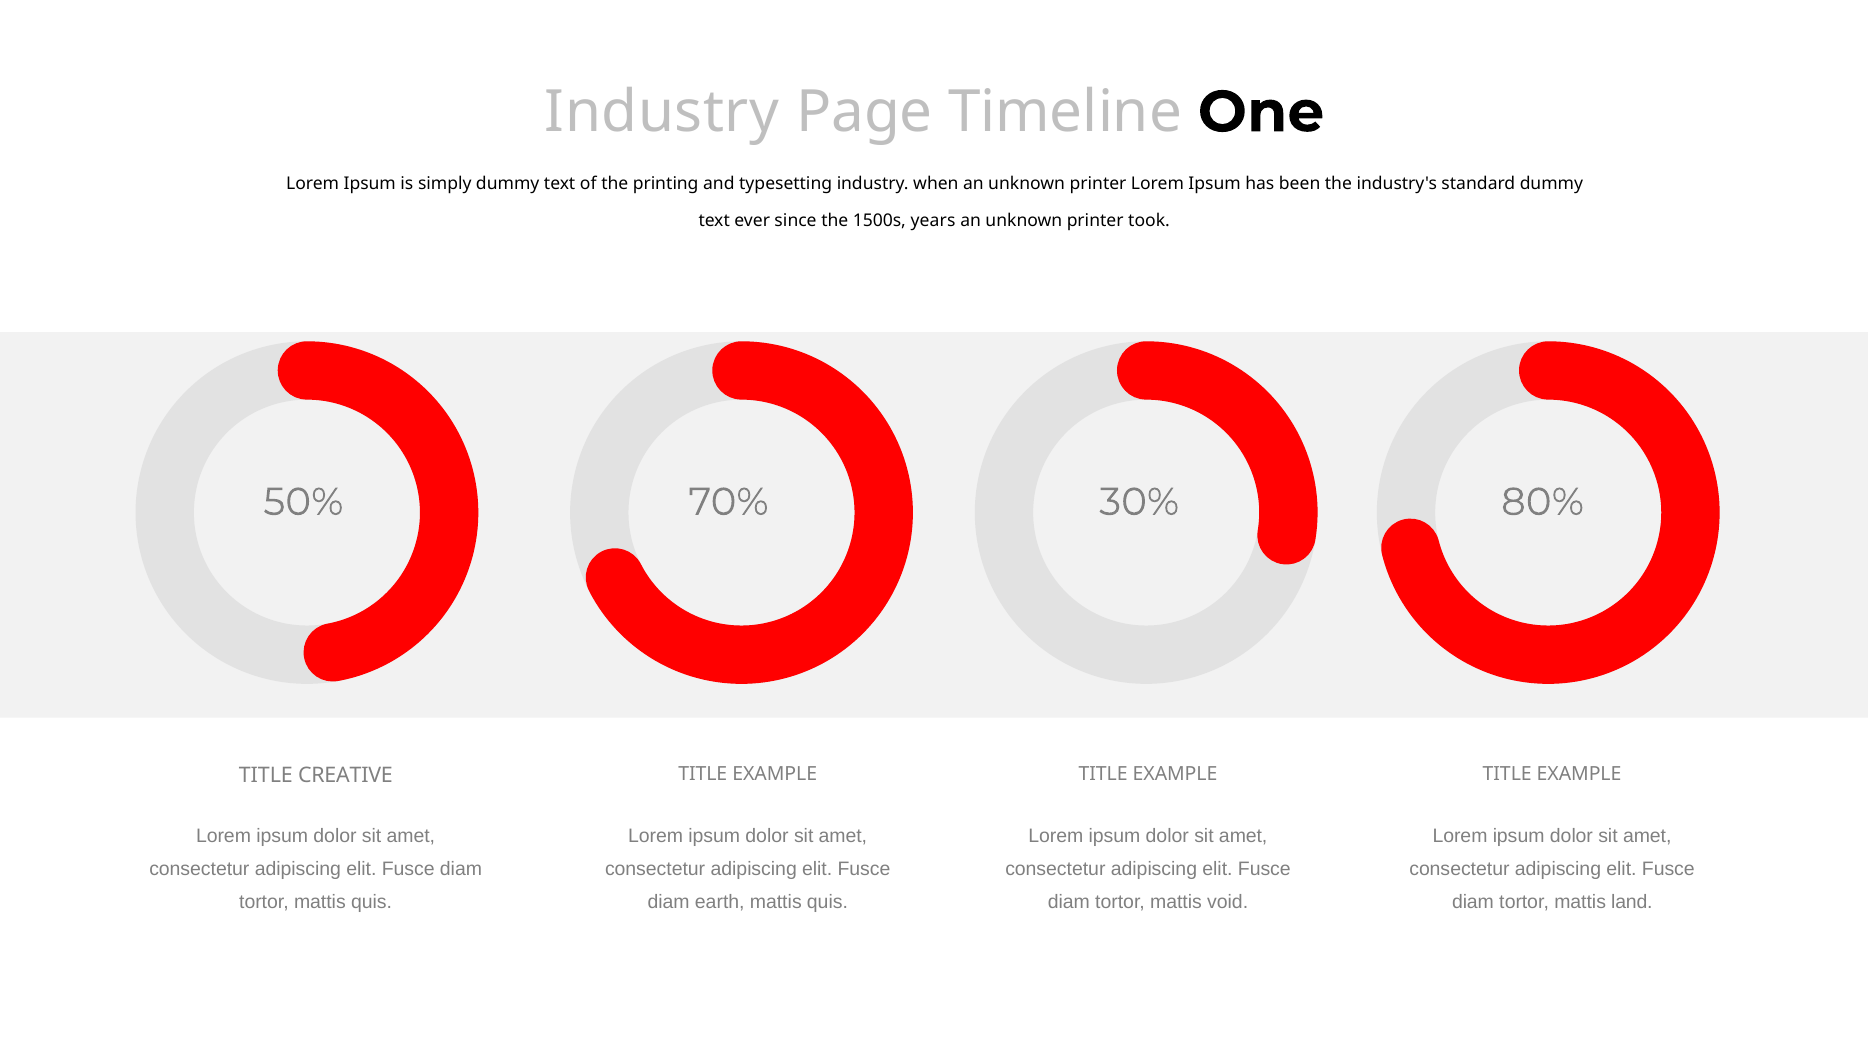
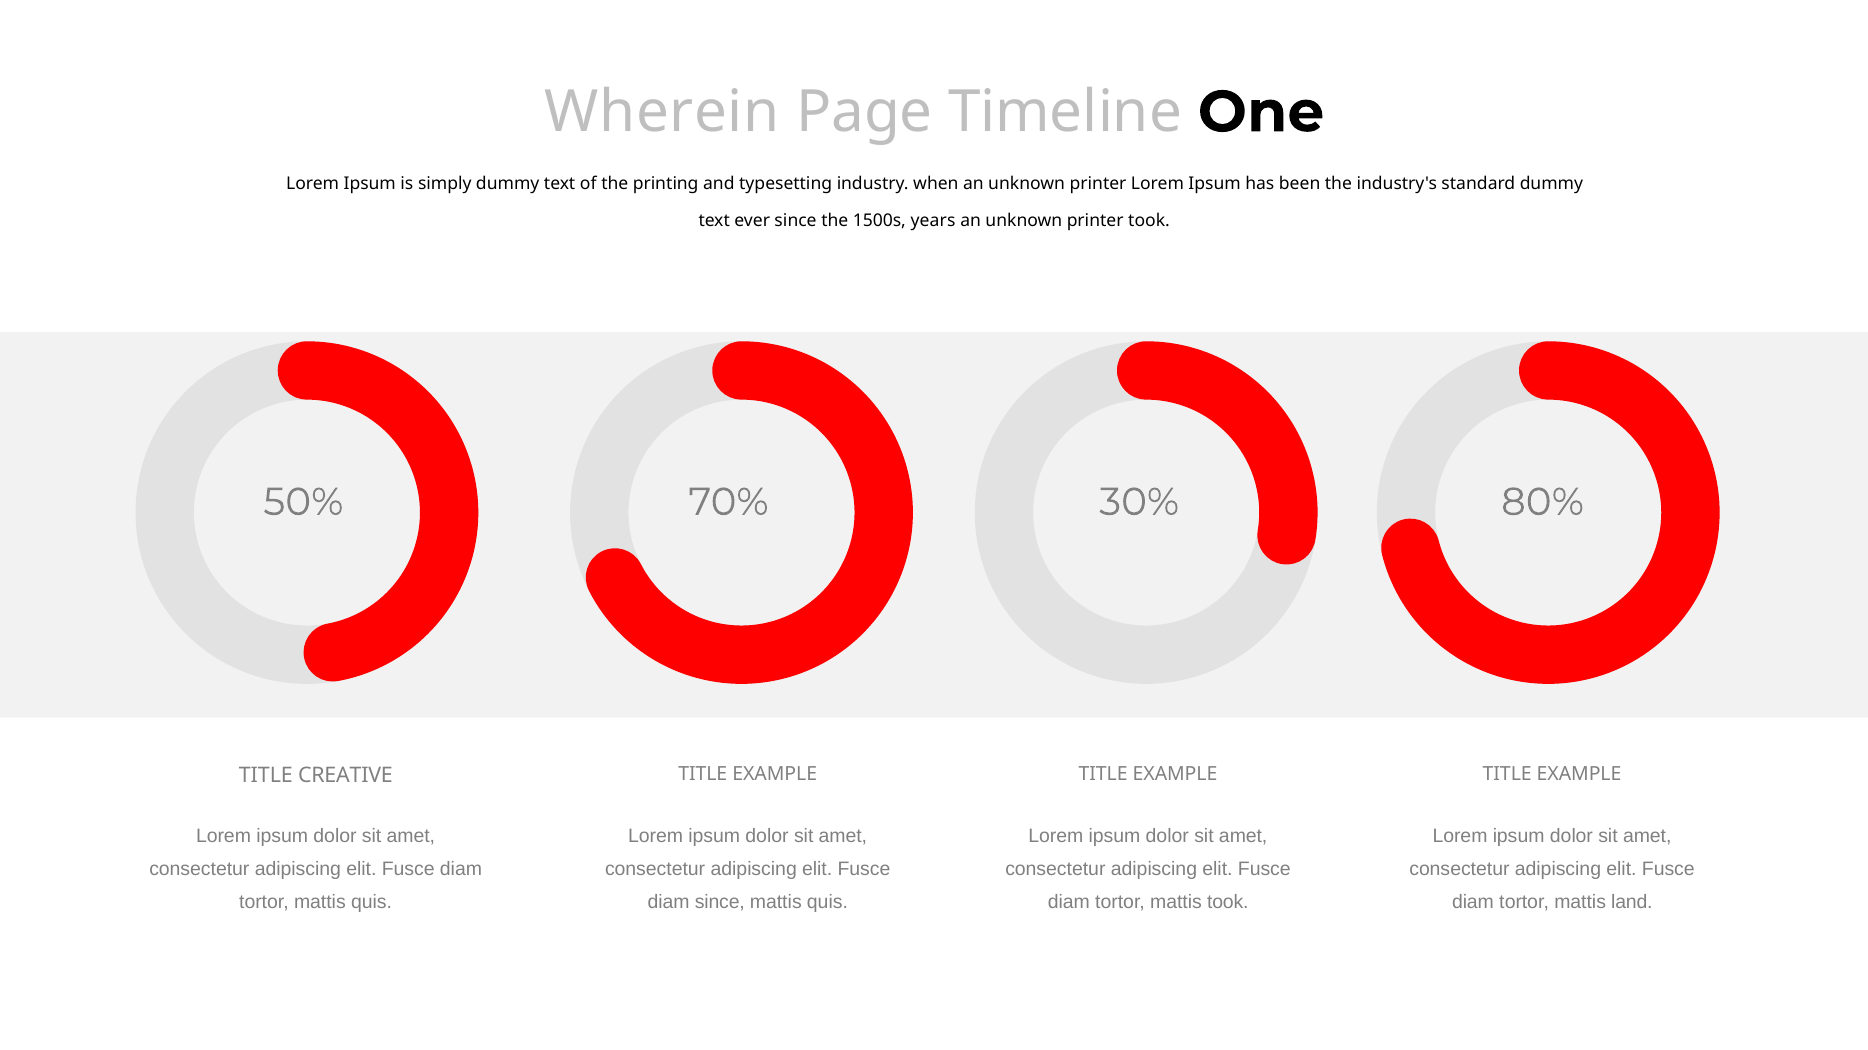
Industry at (662, 112): Industry -> Wherein
diam earth: earth -> since
mattis void: void -> took
